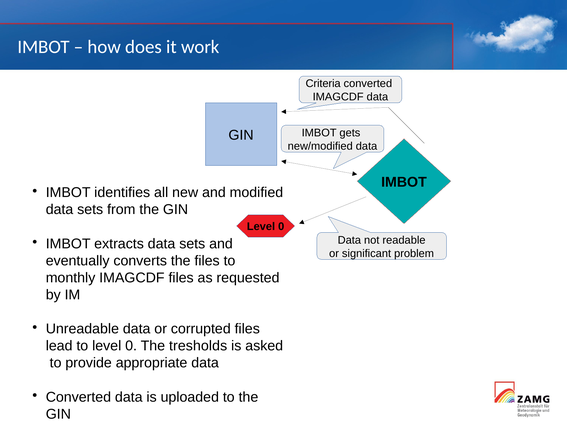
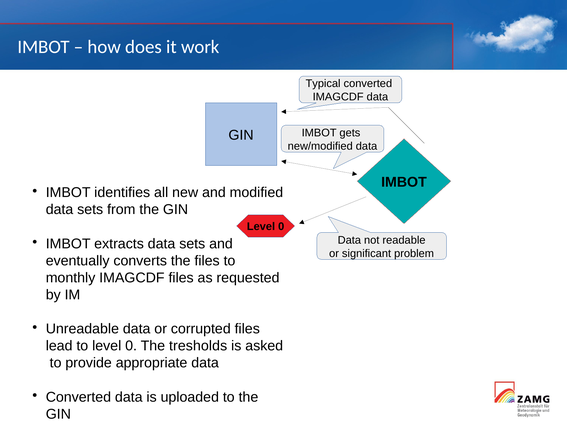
Criteria: Criteria -> Typical
